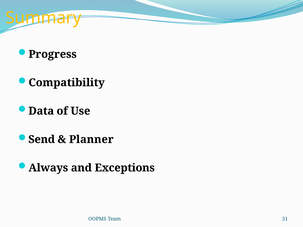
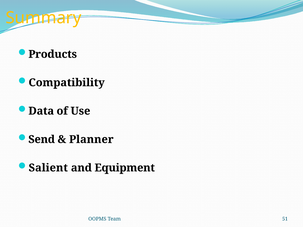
Progress: Progress -> Products
Always: Always -> Salient
Exceptions: Exceptions -> Equipment
